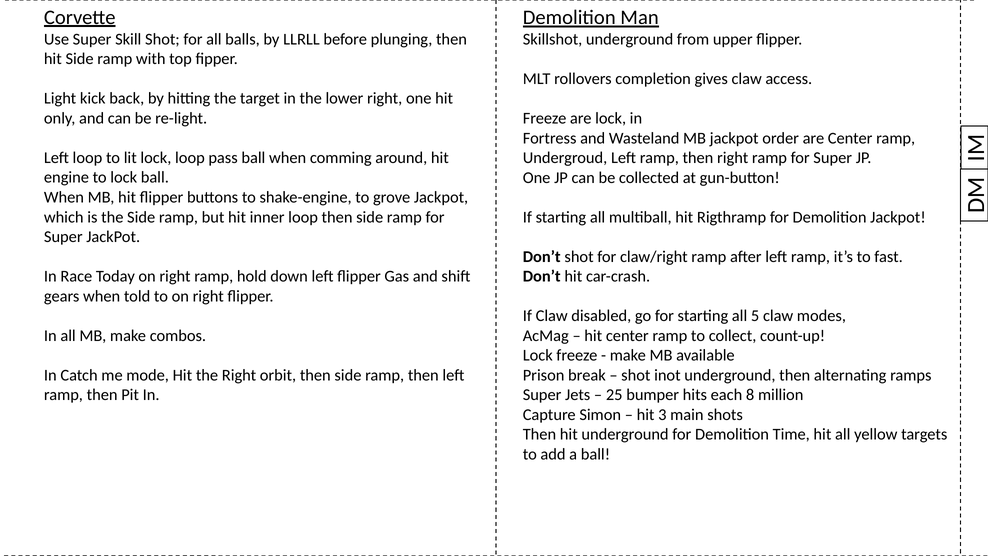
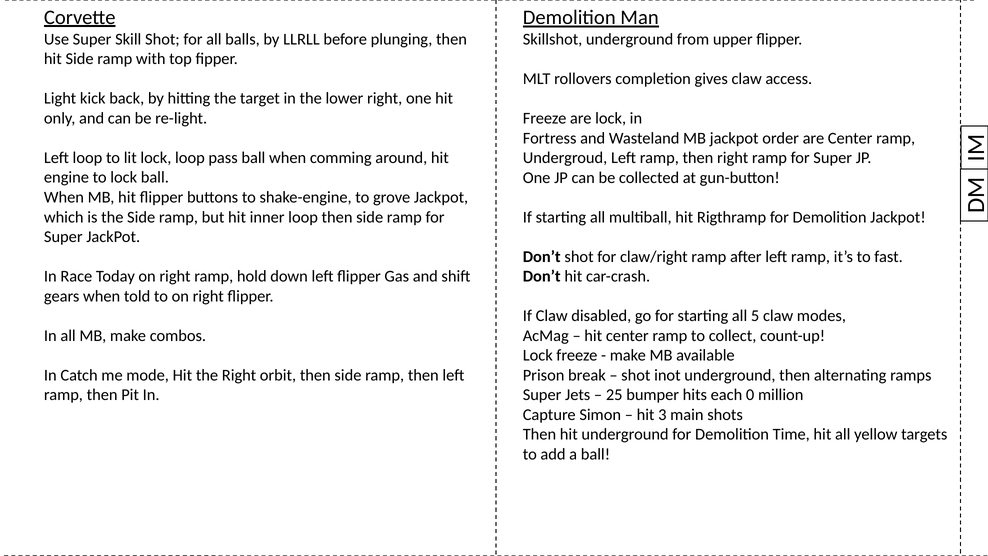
8: 8 -> 0
